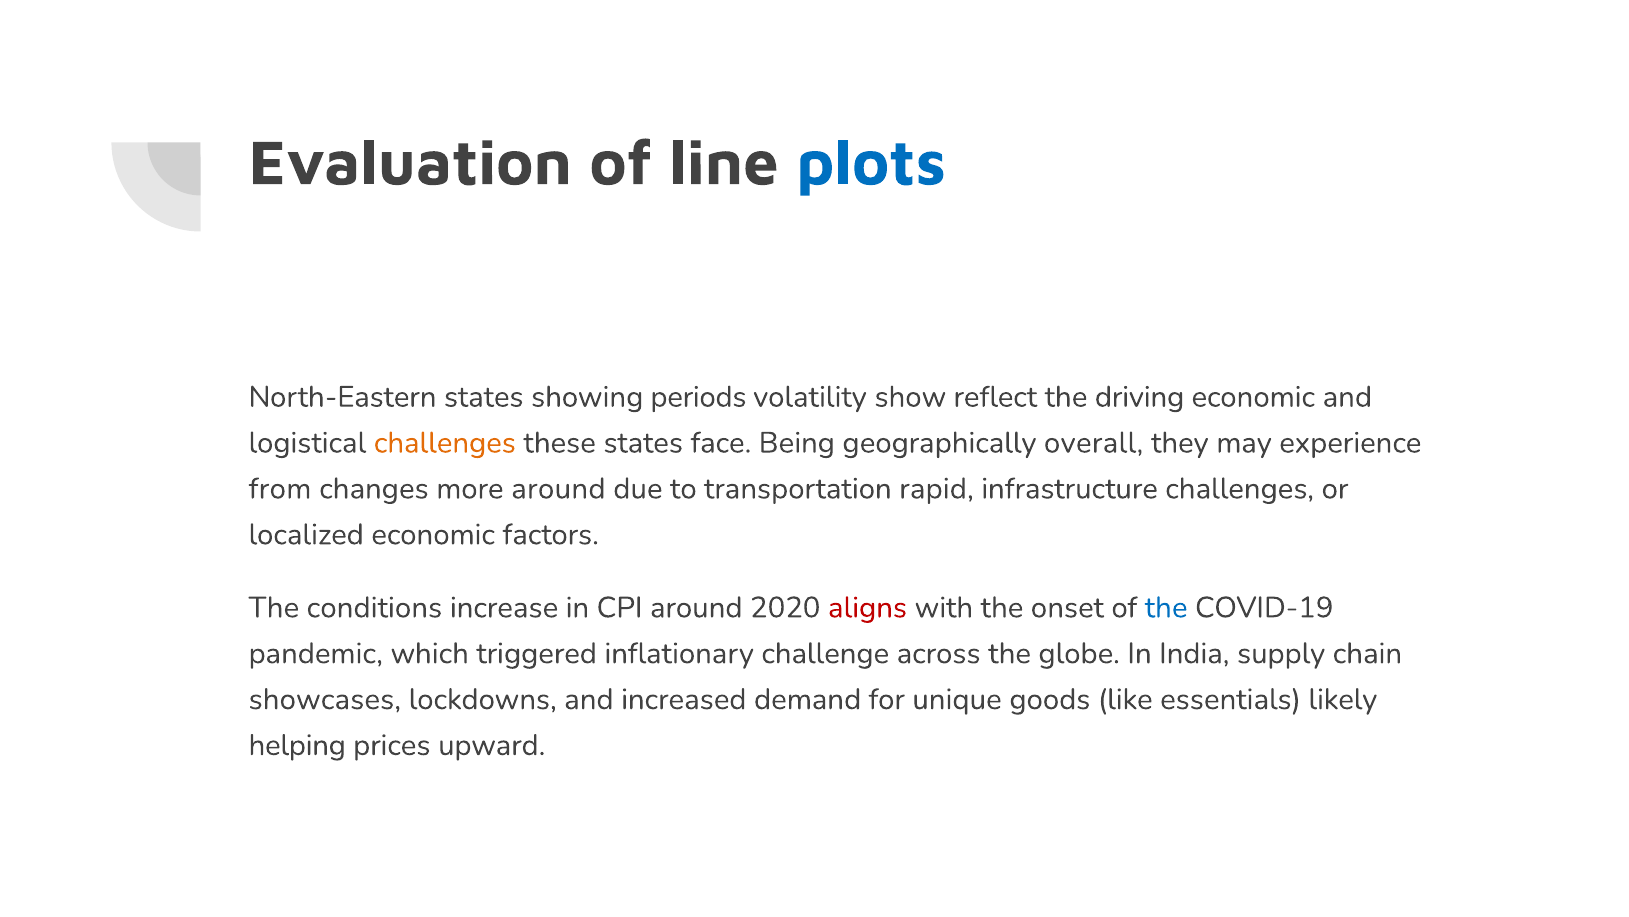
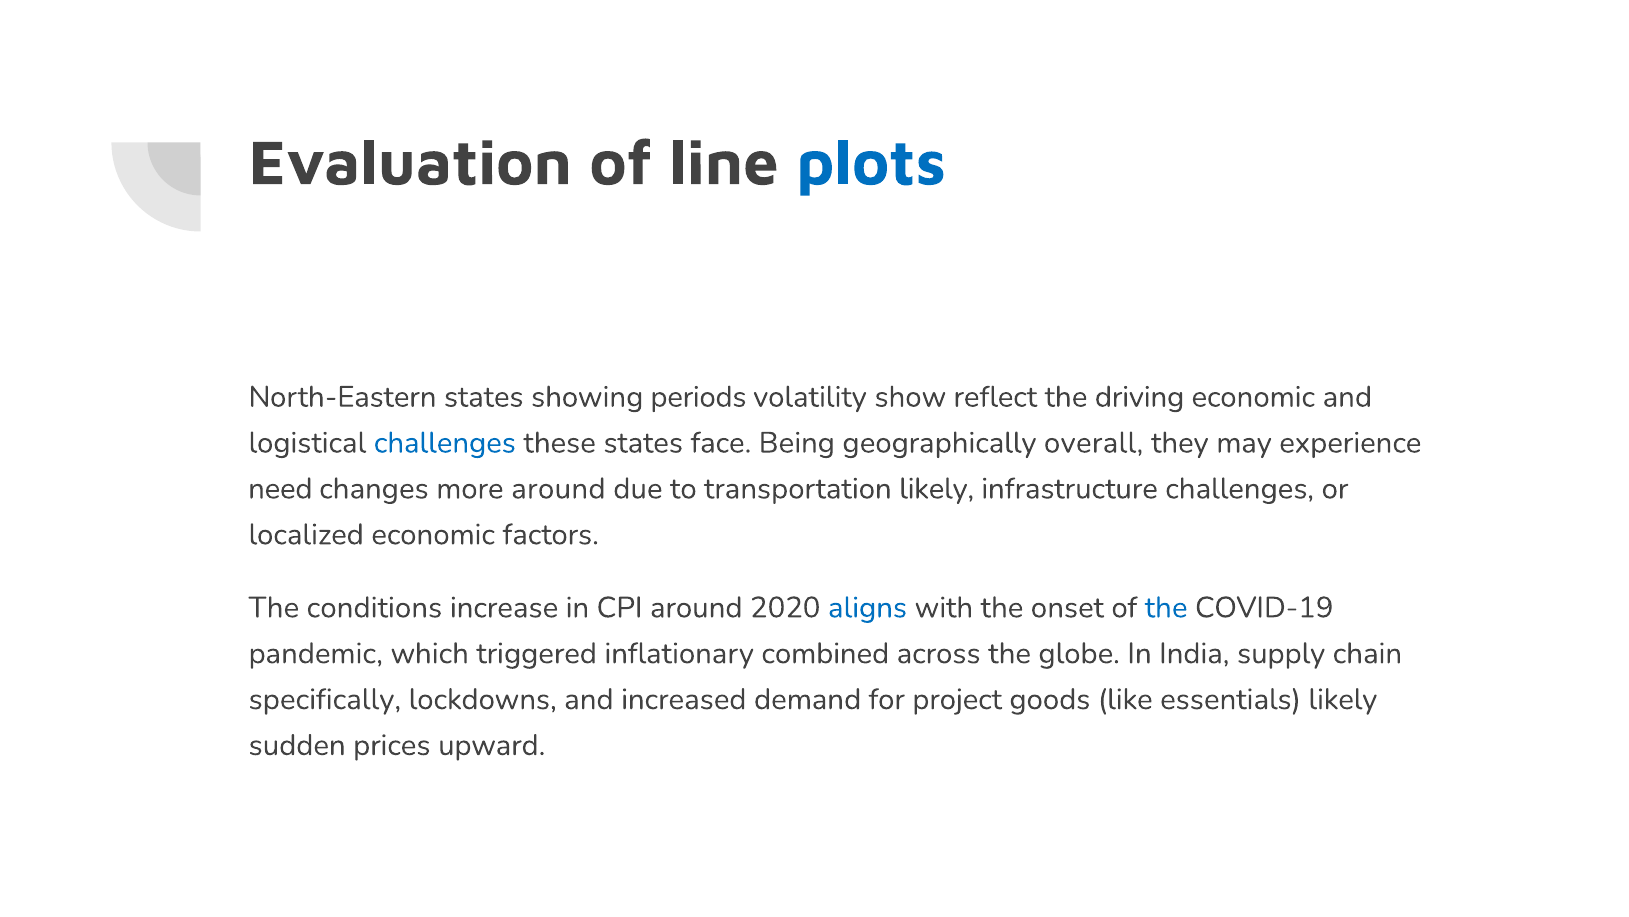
challenges at (445, 442) colour: orange -> blue
from: from -> need
transportation rapid: rapid -> likely
aligns colour: red -> blue
challenge: challenge -> combined
showcases: showcases -> specifically
unique: unique -> project
helping: helping -> sudden
